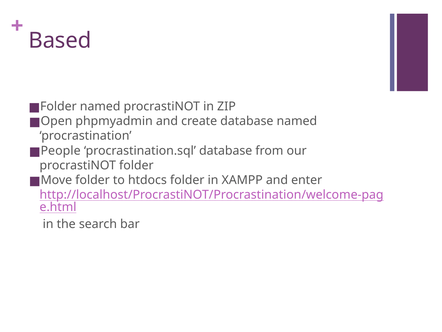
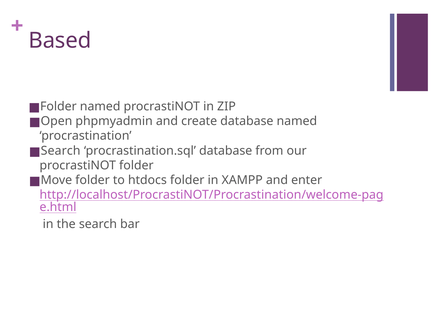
People at (61, 150): People -> Search
